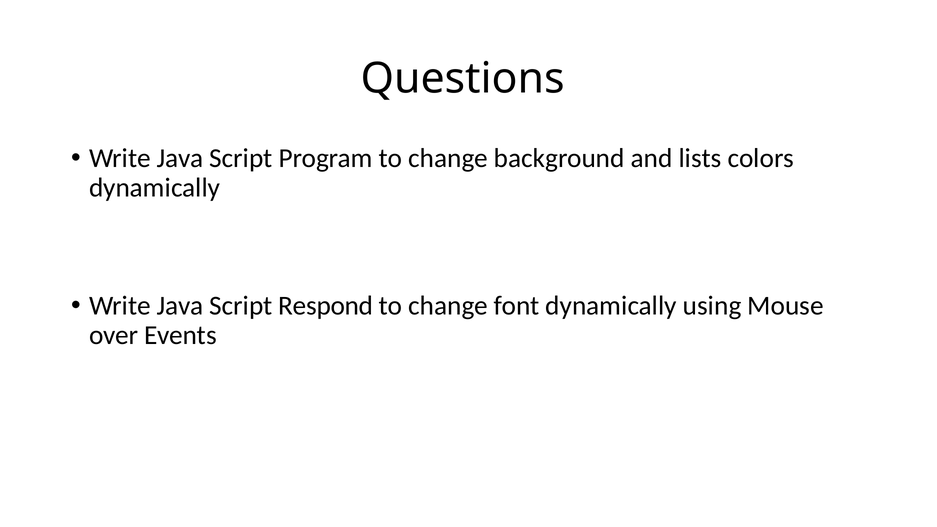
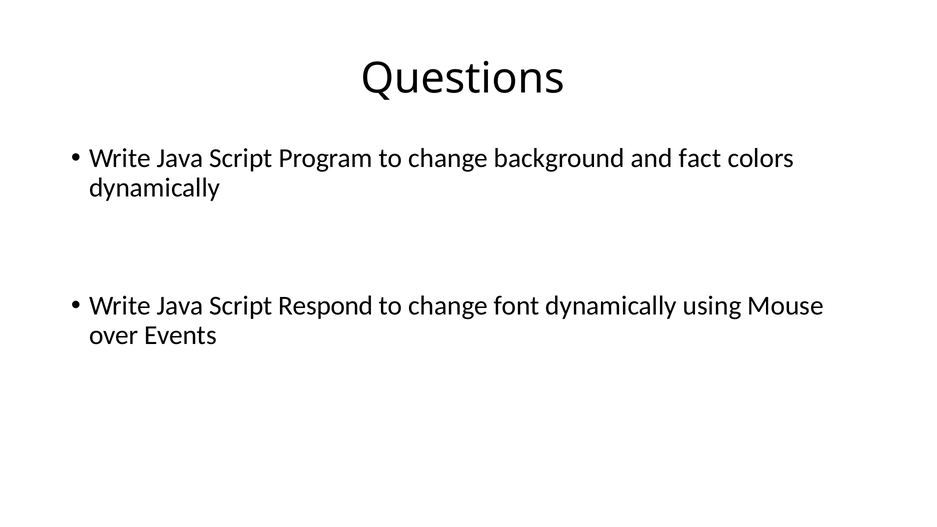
lists: lists -> fact
